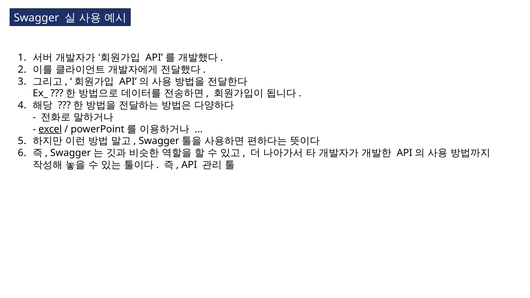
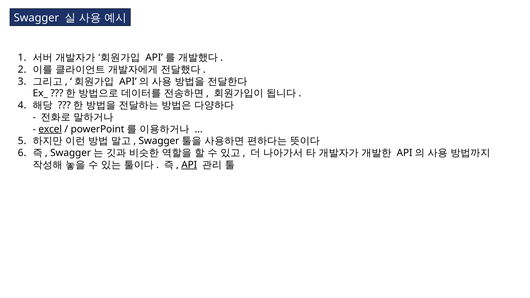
API underline: none -> present
